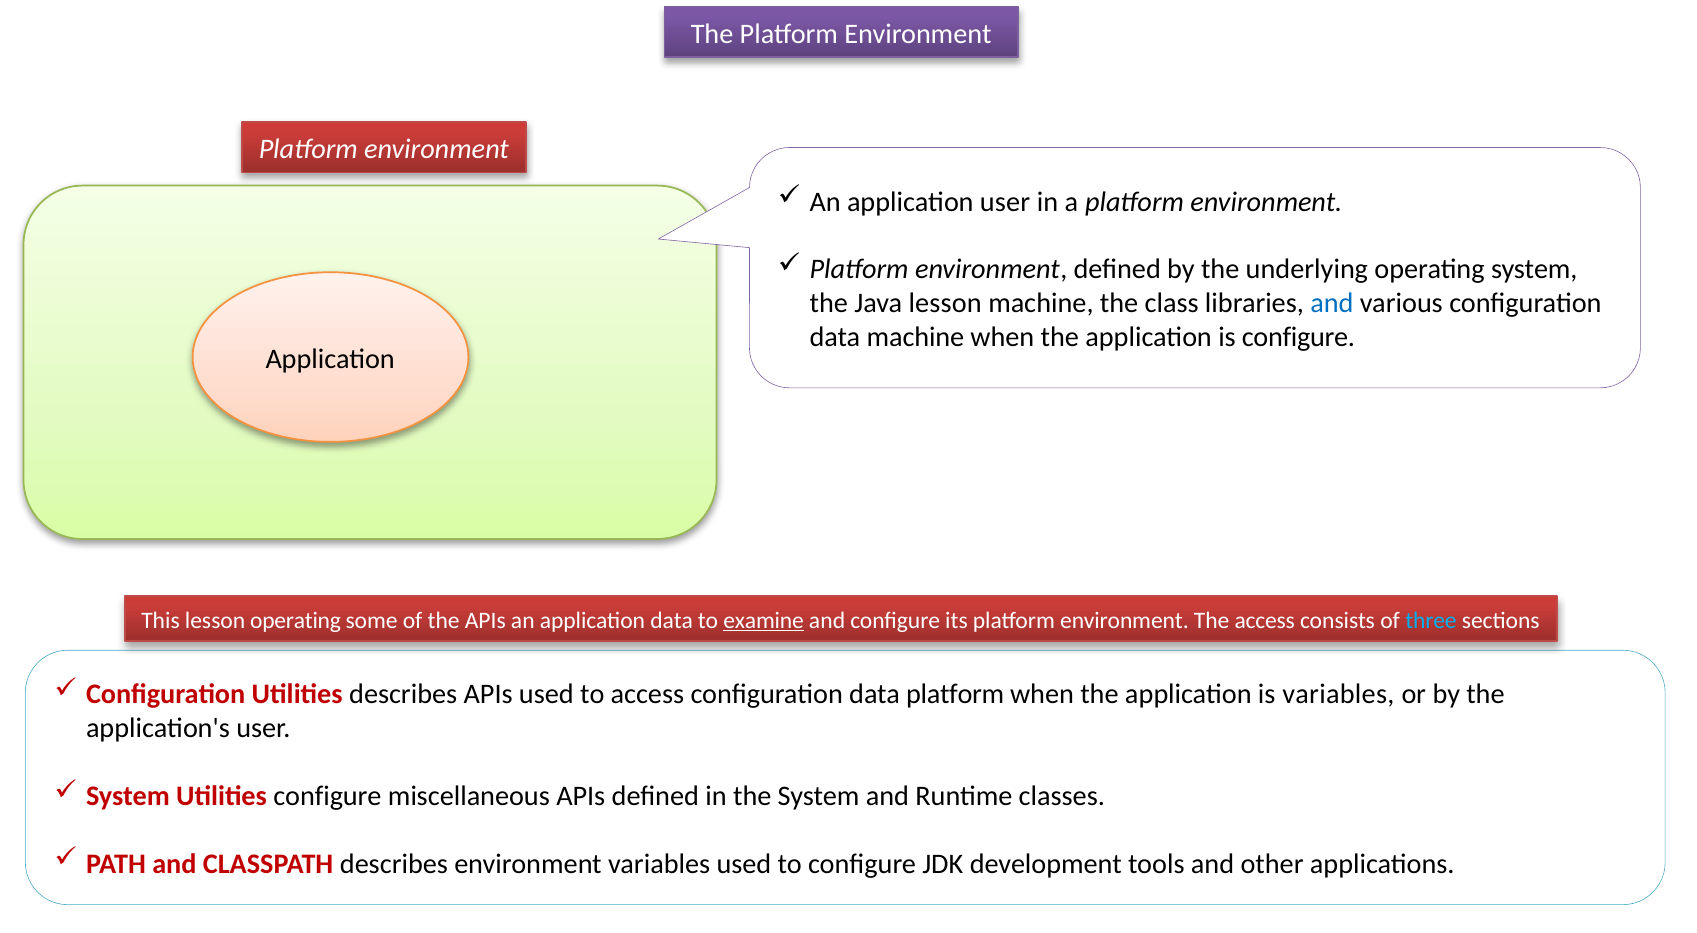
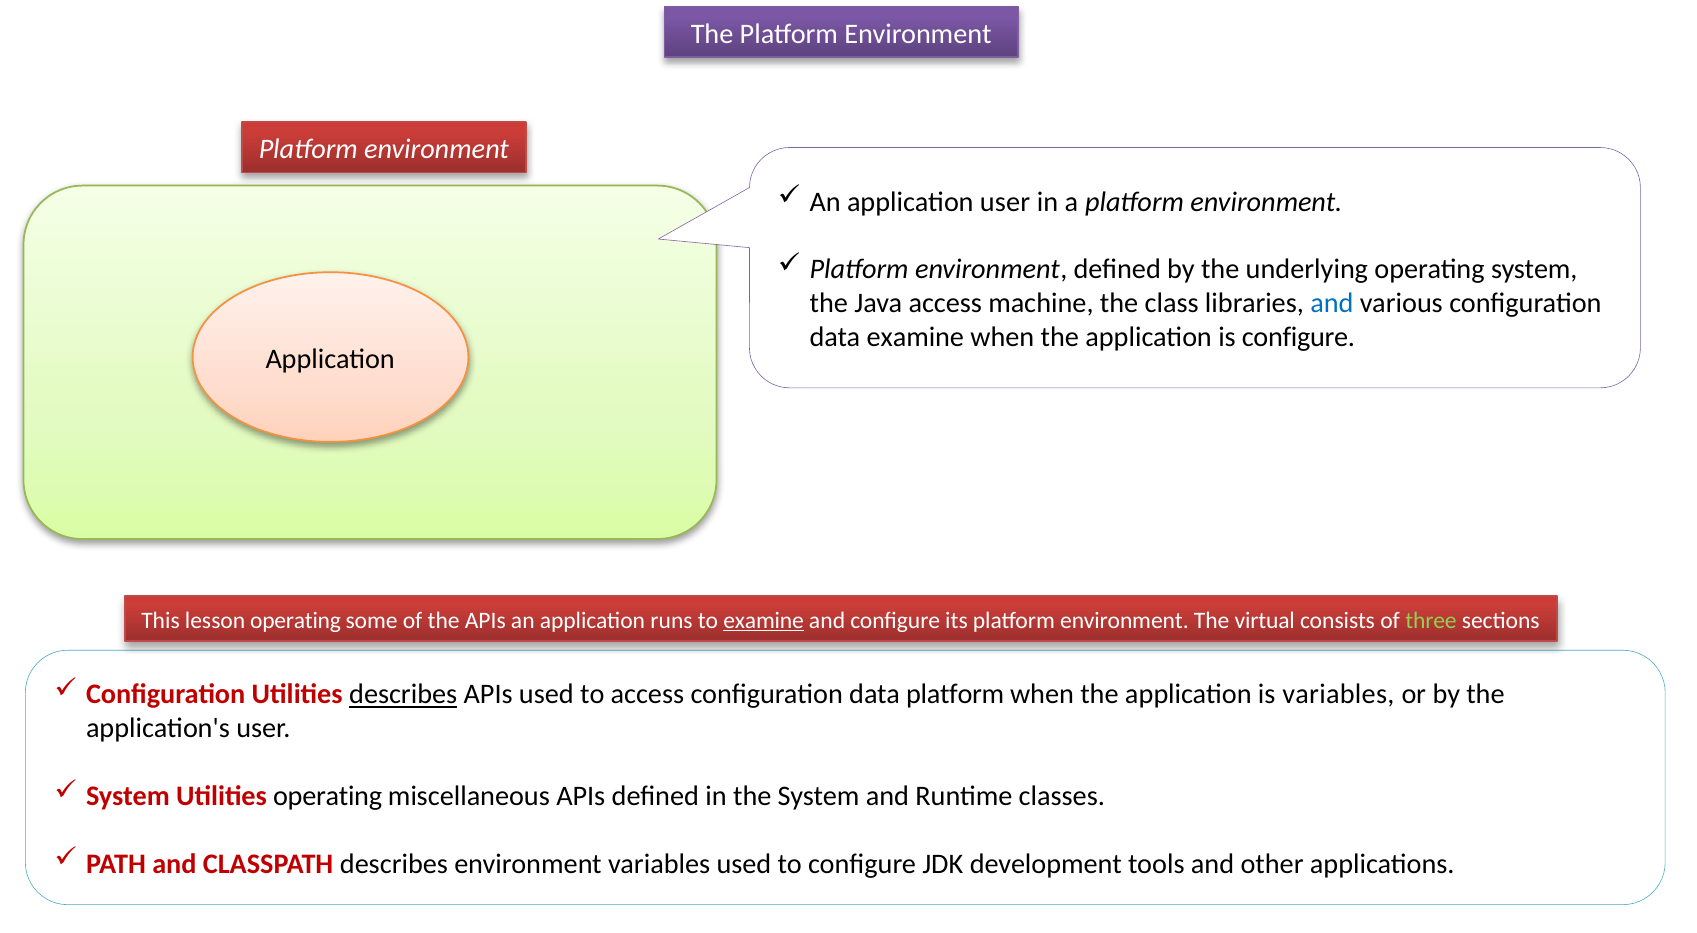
Java lesson: lesson -> access
data machine: machine -> examine
application data: data -> runs
The access: access -> virtual
three colour: light blue -> light green
describes at (403, 695) underline: none -> present
Utilities configure: configure -> operating
